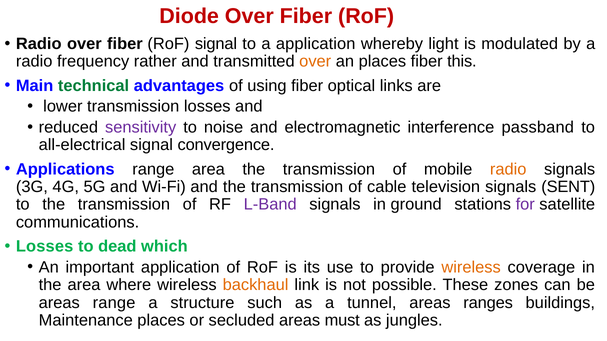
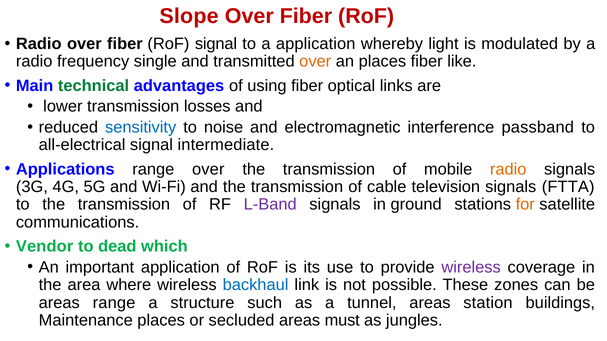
Diode: Diode -> Slope
rather: rather -> single
this: this -> like
sensitivity colour: purple -> blue
convergence: convergence -> intermediate
range area: area -> over
SENT: SENT -> FTTA
for colour: purple -> orange
Losses at (45, 247): Losses -> Vendor
wireless at (471, 268) colour: orange -> purple
backhaul colour: orange -> blue
ranges: ranges -> station
